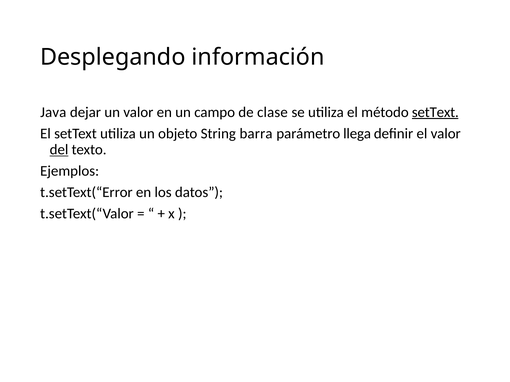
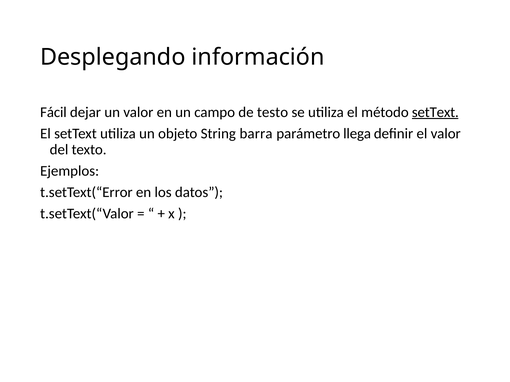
Java: Java -> Fácil
clase: clase -> testo
del underline: present -> none
